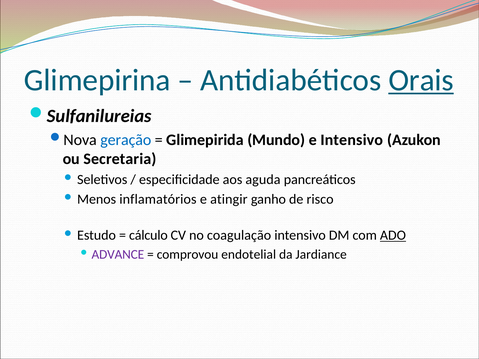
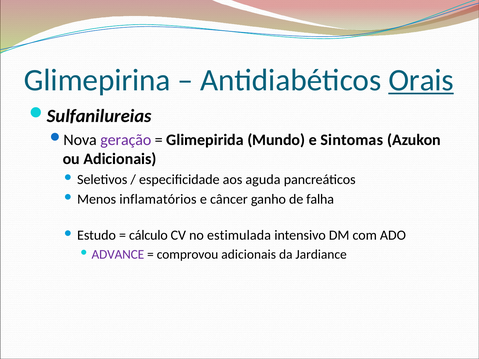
geração colour: blue -> purple
e Intensivo: Intensivo -> Sintomas
ou Secretaria: Secretaria -> Adicionais
atingir: atingir -> câncer
risco: risco -> falha
coagulação: coagulação -> estimulada
ADO underline: present -> none
comprovou endotelial: endotelial -> adicionais
